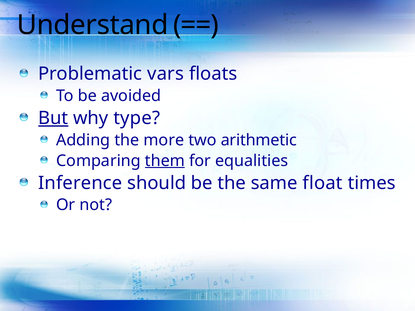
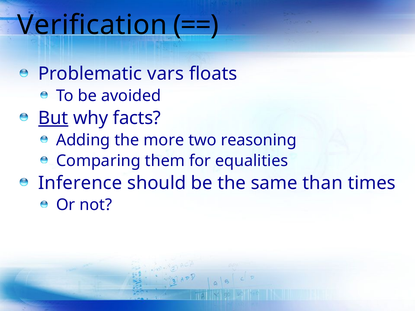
Understand: Understand -> Verification
type: type -> facts
arithmetic: arithmetic -> reasoning
them underline: present -> none
float: float -> than
